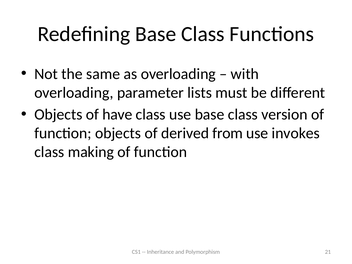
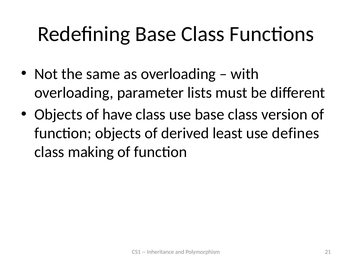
from: from -> least
invokes: invokes -> defines
